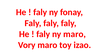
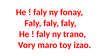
ny maro: maro -> trano
